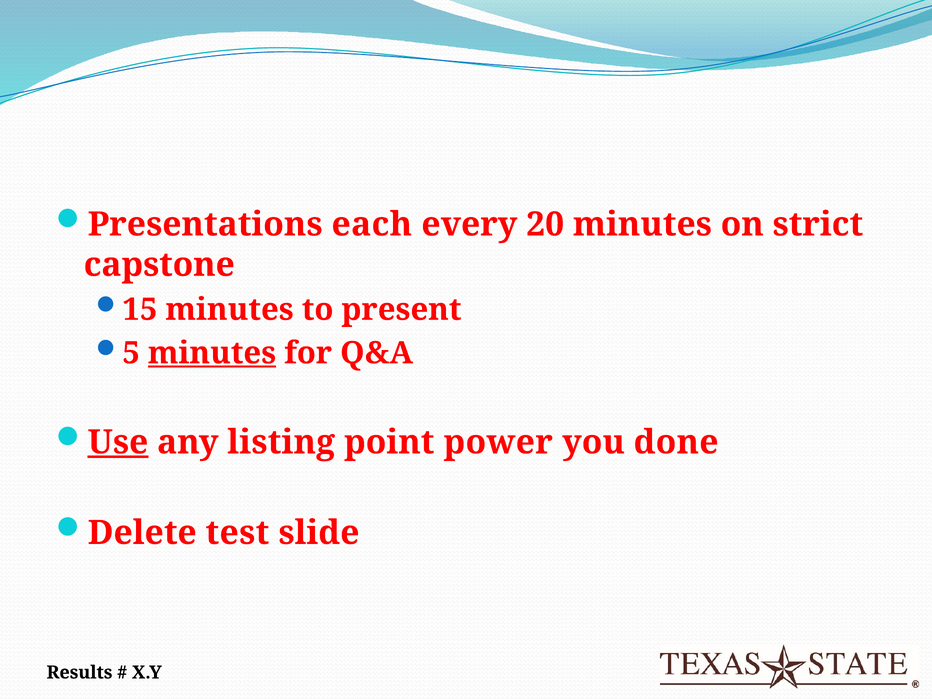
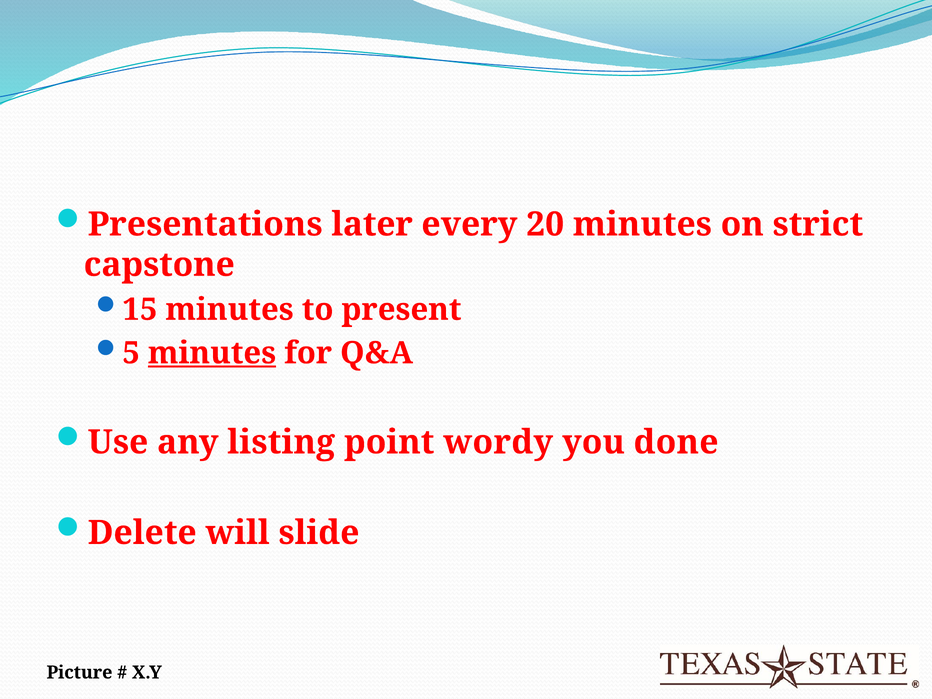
each: each -> later
Use underline: present -> none
power: power -> wordy
test: test -> will
Results: Results -> Picture
